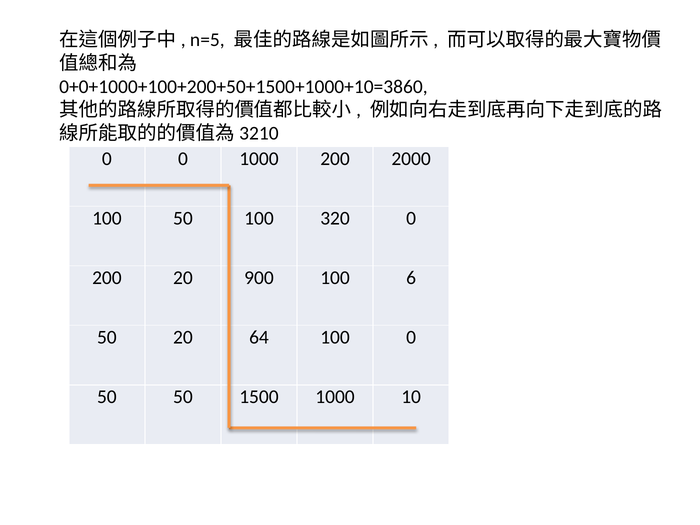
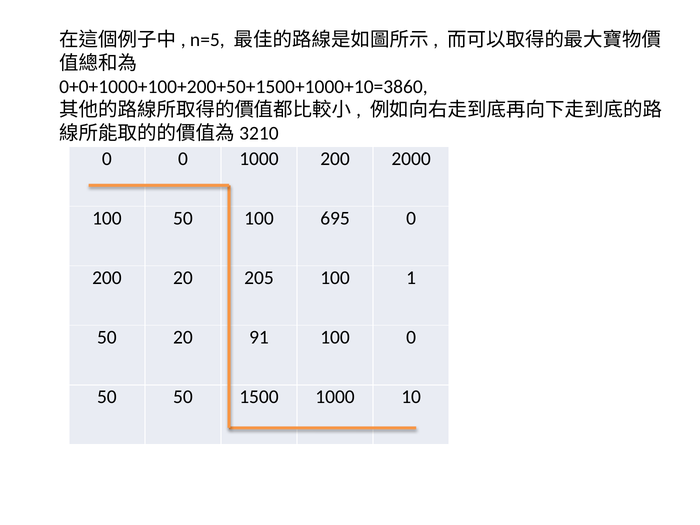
320: 320 -> 695
900: 900 -> 205
6: 6 -> 1
64: 64 -> 91
